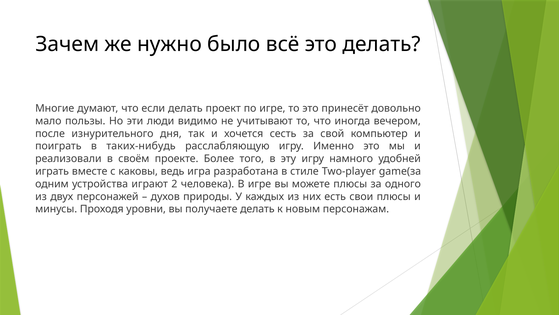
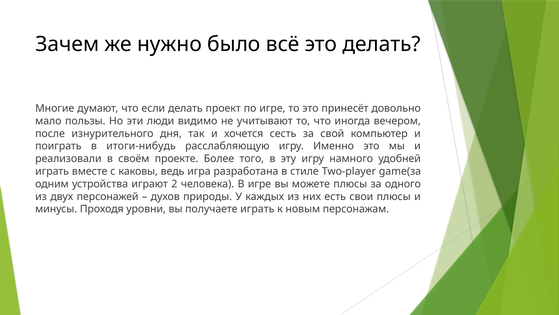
таких-нибудь: таких-нибудь -> итоги-нибудь
получаете делать: делать -> играть
